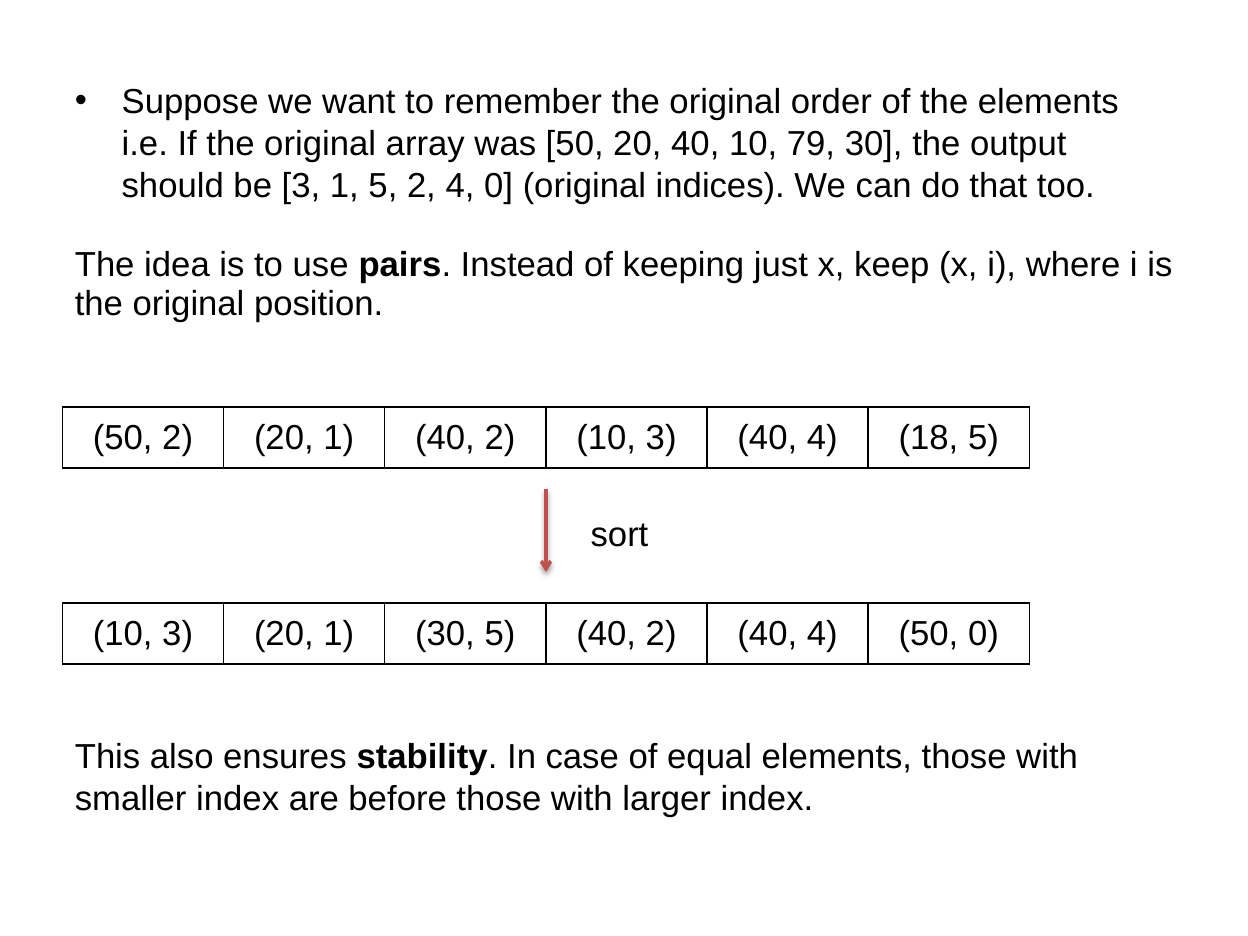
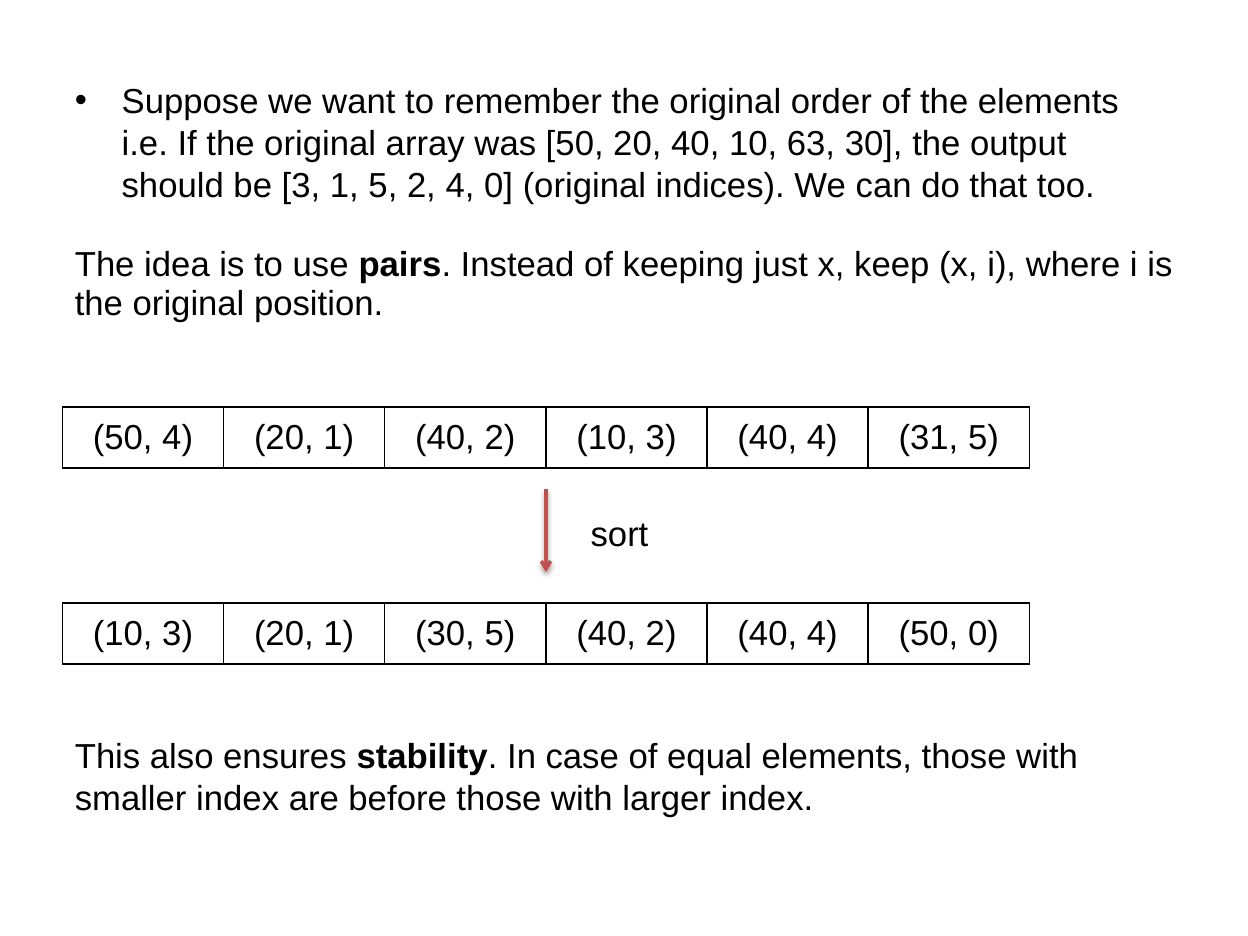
79: 79 -> 63
50 2: 2 -> 4
18: 18 -> 31
